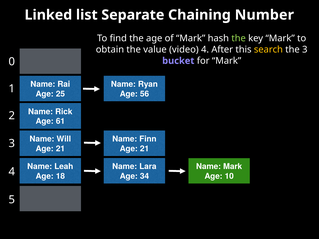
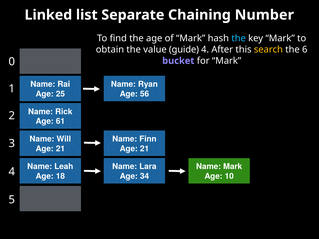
the at (239, 38) colour: light green -> light blue
video: video -> guide
the 3: 3 -> 6
